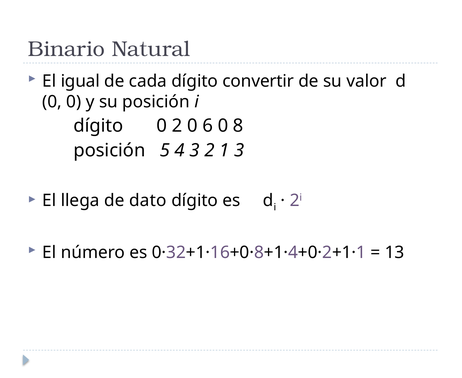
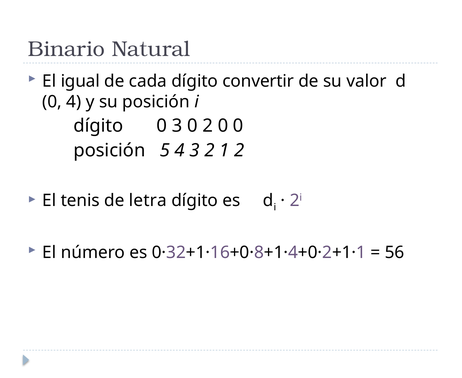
0 0: 0 -> 4
0 2: 2 -> 3
0 6: 6 -> 2
0 8: 8 -> 0
1 3: 3 -> 2
llega: llega -> tenis
dato: dato -> letra
13: 13 -> 56
